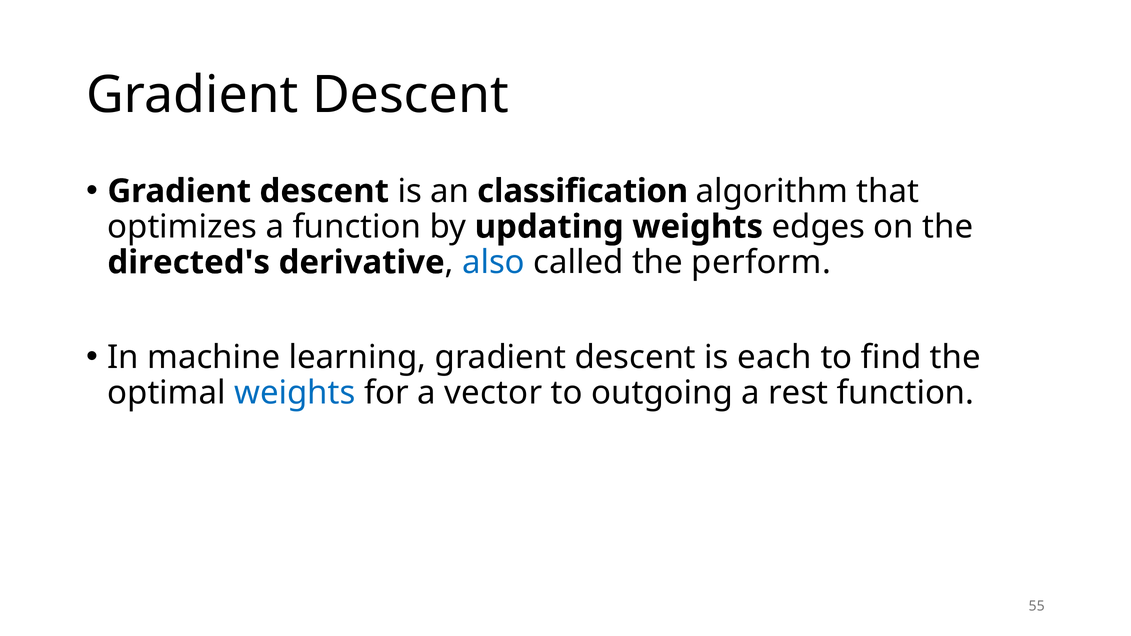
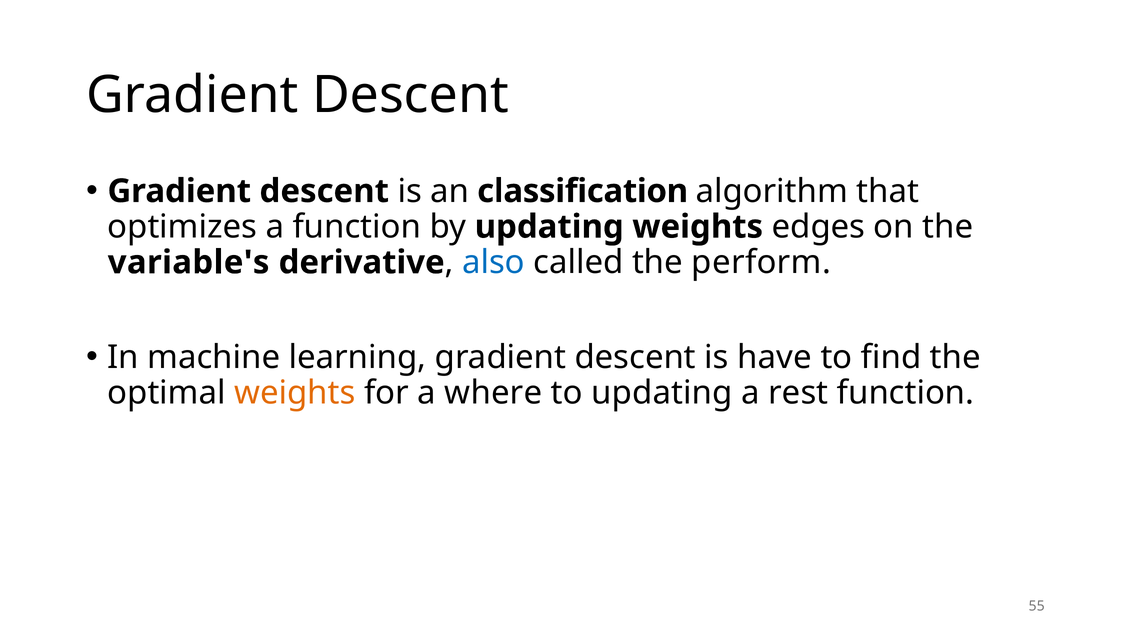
directed's: directed's -> variable's
each: each -> have
weights at (295, 393) colour: blue -> orange
vector: vector -> where
to outgoing: outgoing -> updating
